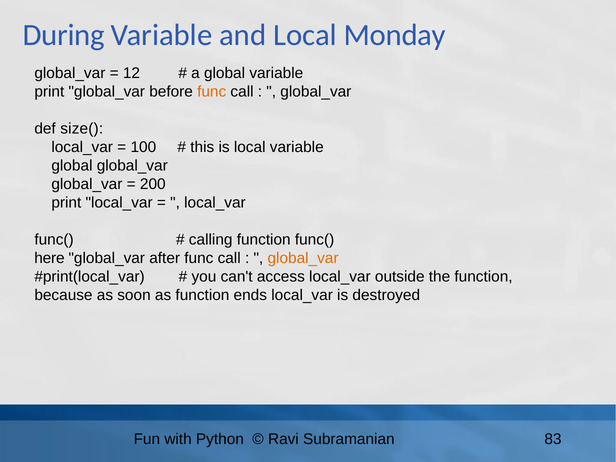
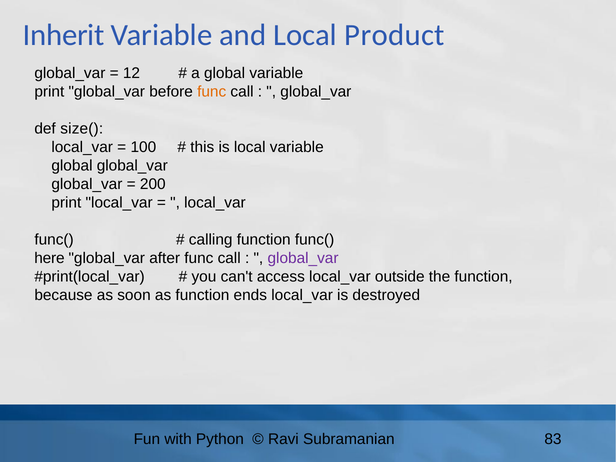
During: During -> Inherit
Monday: Monday -> Product
global_var at (303, 258) colour: orange -> purple
